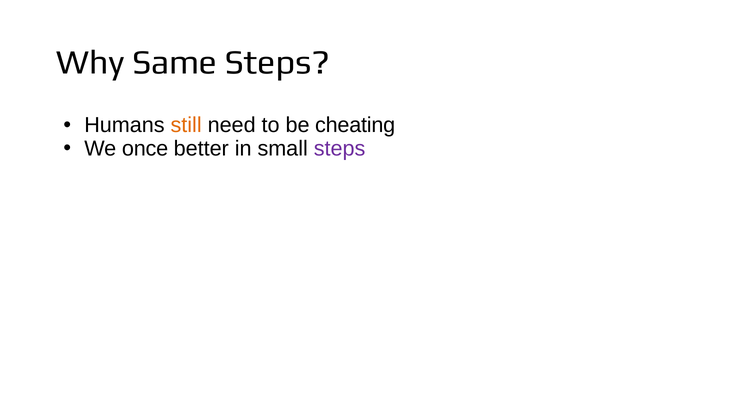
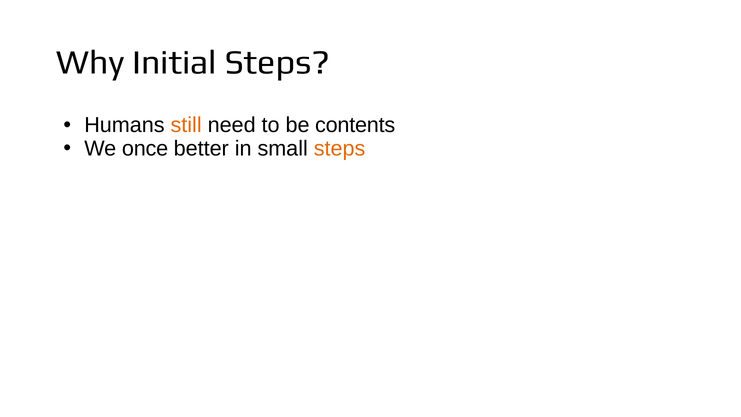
Same: Same -> Initial
cheating: cheating -> contents
steps at (340, 149) colour: purple -> orange
